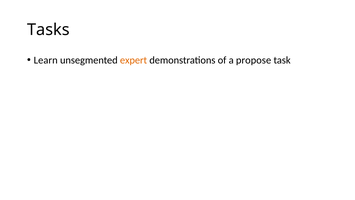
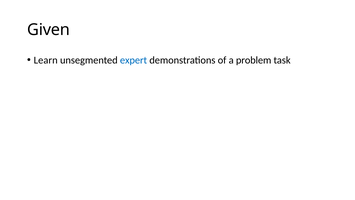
Tasks: Tasks -> Given
expert colour: orange -> blue
propose: propose -> problem
